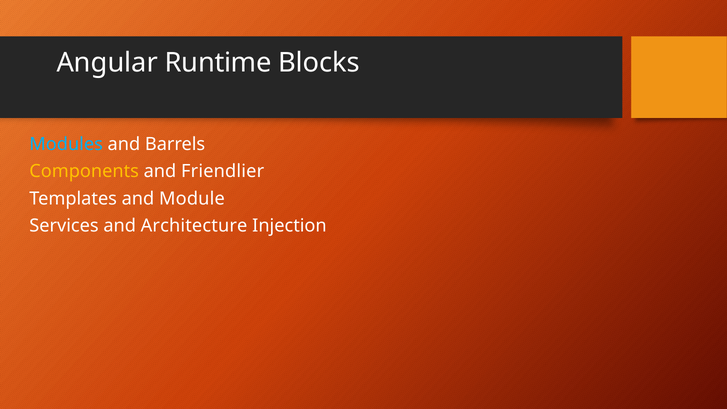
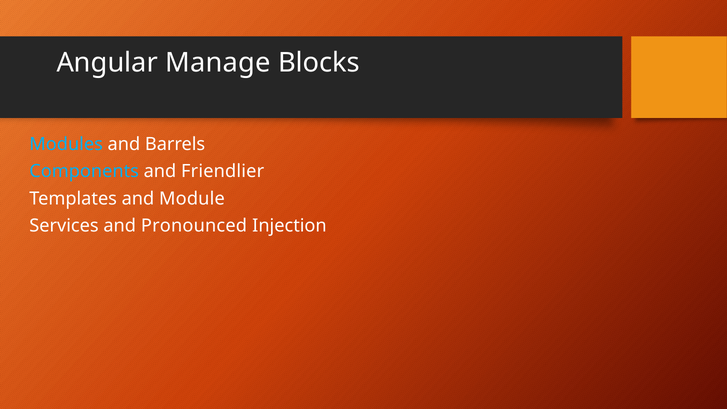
Runtime: Runtime -> Manage
Components colour: yellow -> light blue
Architecture: Architecture -> Pronounced
